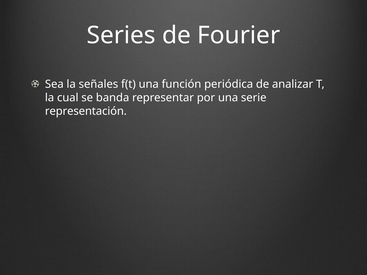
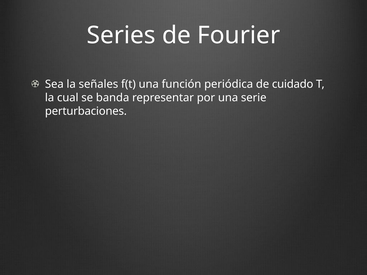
analizar: analizar -> cuidado
representación: representación -> perturbaciones
